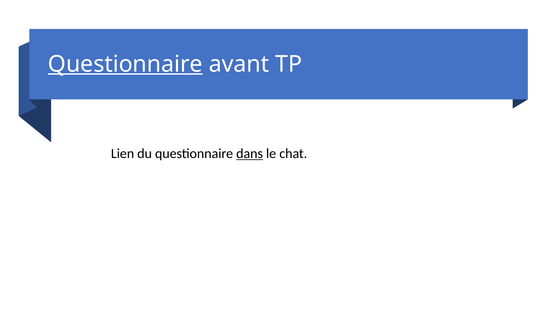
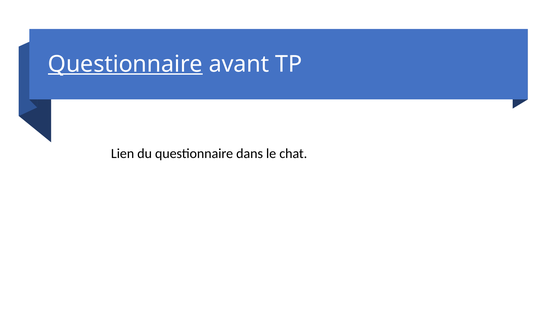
dans underline: present -> none
